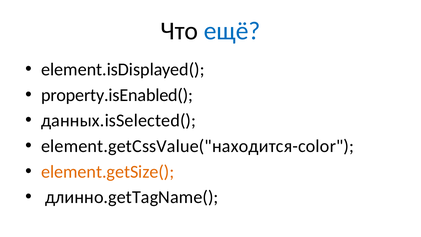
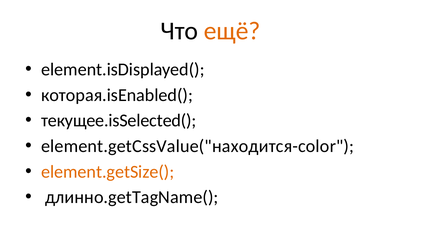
ещё colour: blue -> orange
property.isEnabled(: property.isEnabled( -> которая.isEnabled(
данных.isSelected(: данных.isSelected( -> текущее.isSelected(
